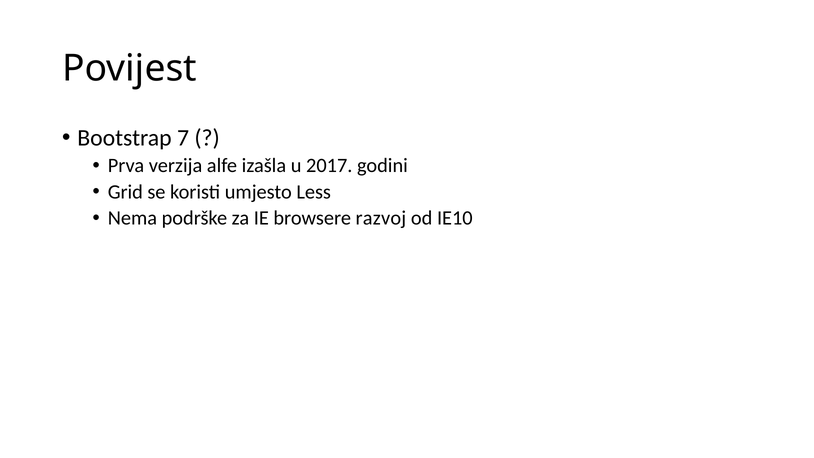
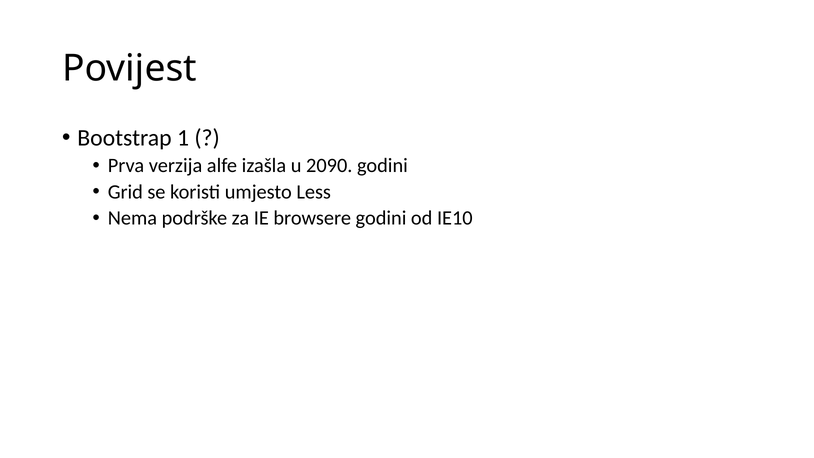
7: 7 -> 1
2017: 2017 -> 2090
browsere razvoj: razvoj -> godini
